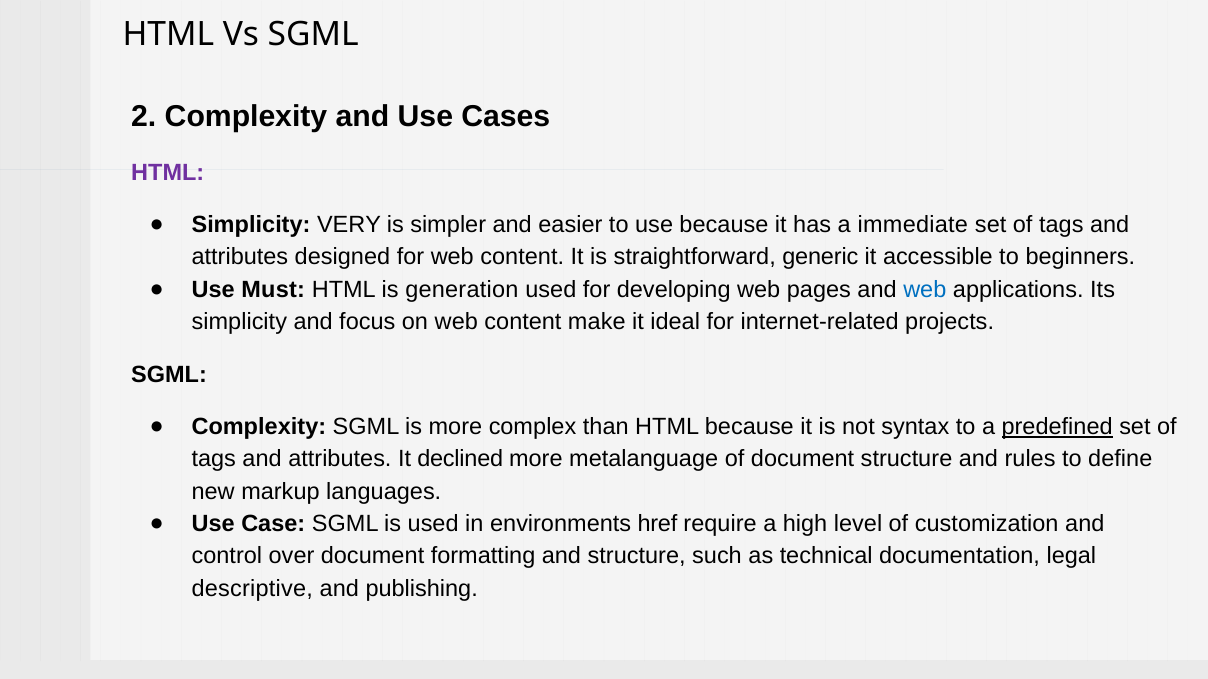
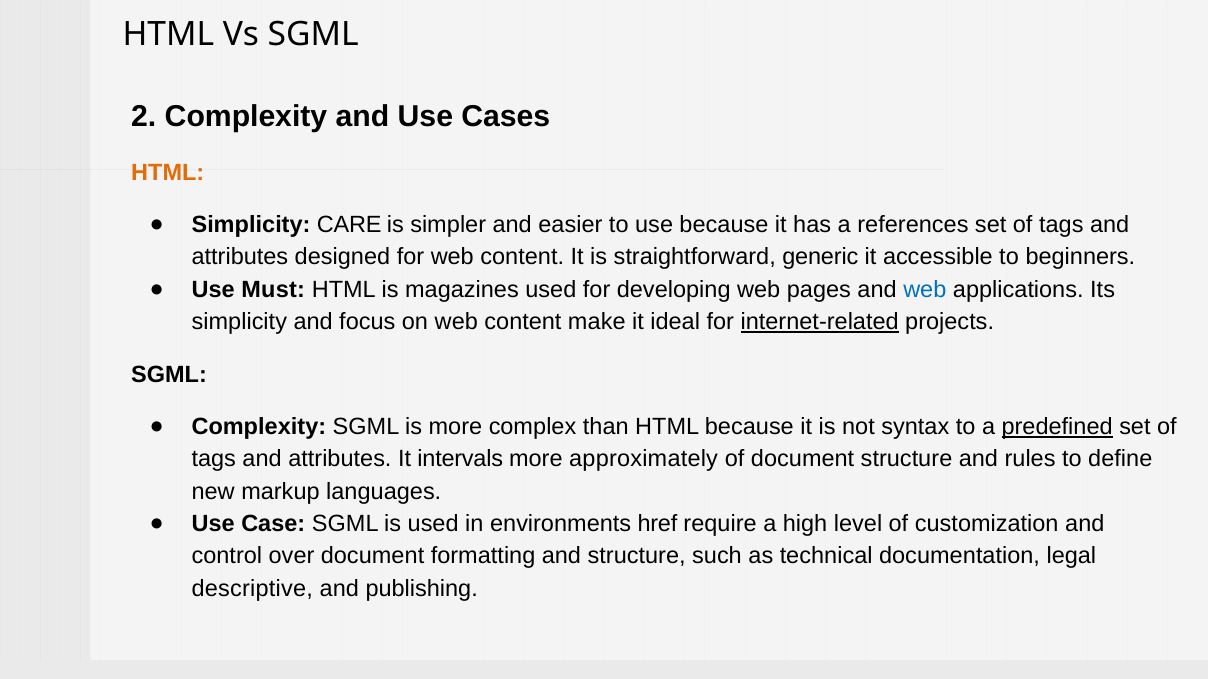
HTML at (168, 172) colour: purple -> orange
VERY: VERY -> CARE
immediate: immediate -> references
generation: generation -> magazines
internet-related underline: none -> present
declined: declined -> intervals
metalanguage: metalanguage -> approximately
